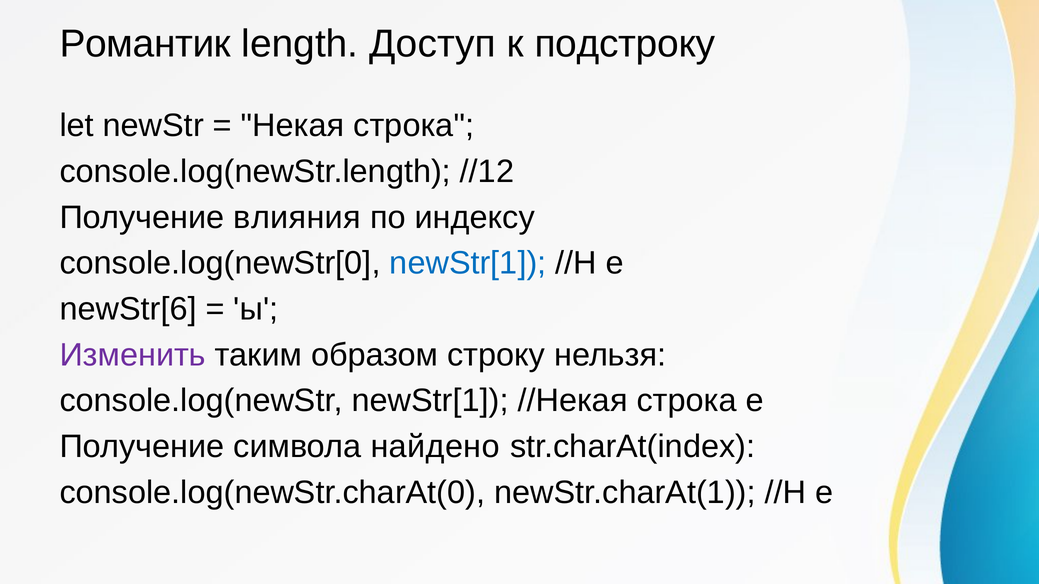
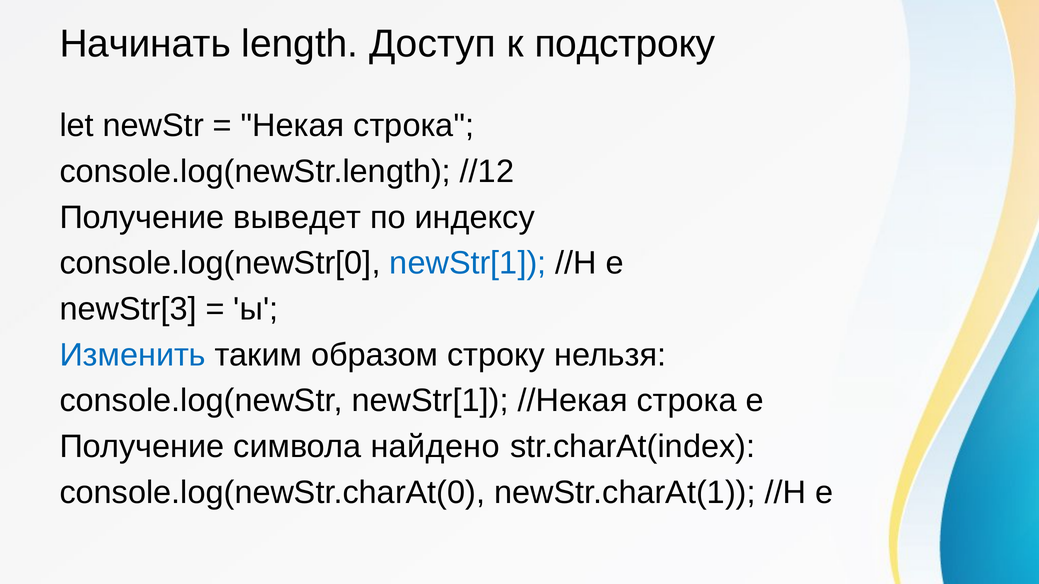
Романтик: Романтик -> Начинать
влияния: влияния -> выведет
newStr[6: newStr[6 -> newStr[3
Изменить colour: purple -> blue
